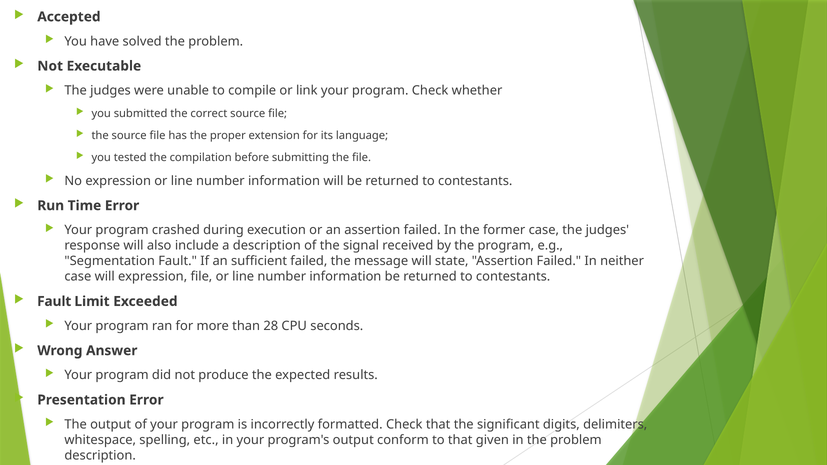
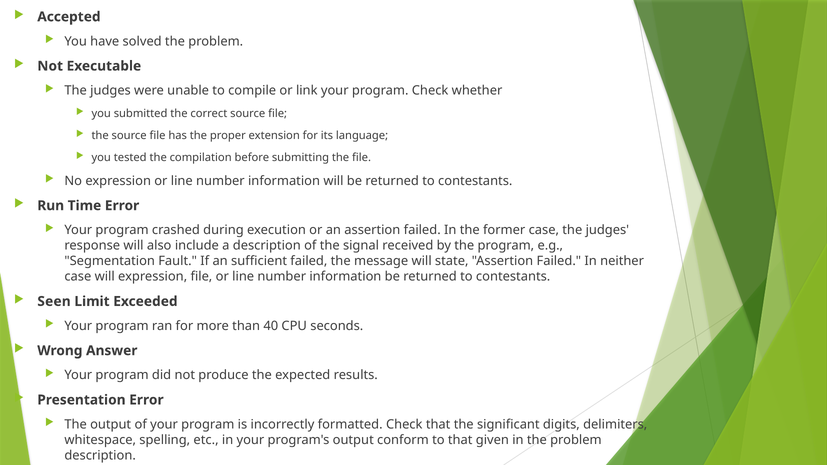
Fault at (54, 301): Fault -> Seen
28: 28 -> 40
